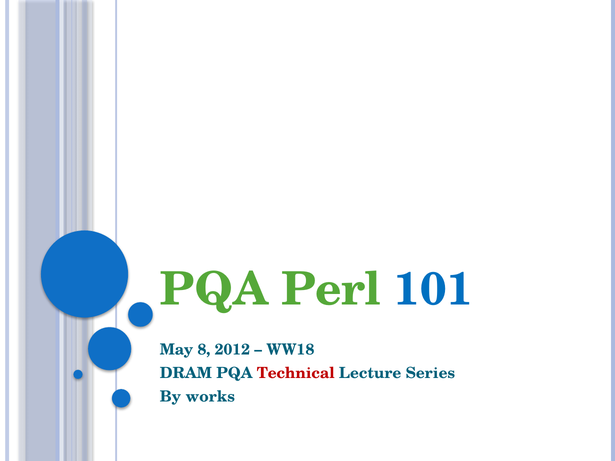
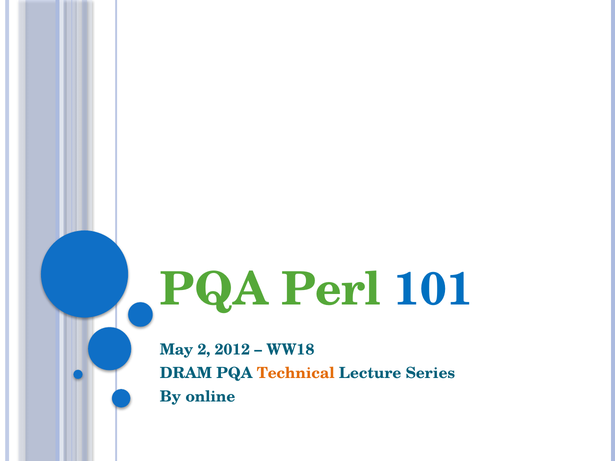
8: 8 -> 2
Technical colour: red -> orange
works: works -> online
